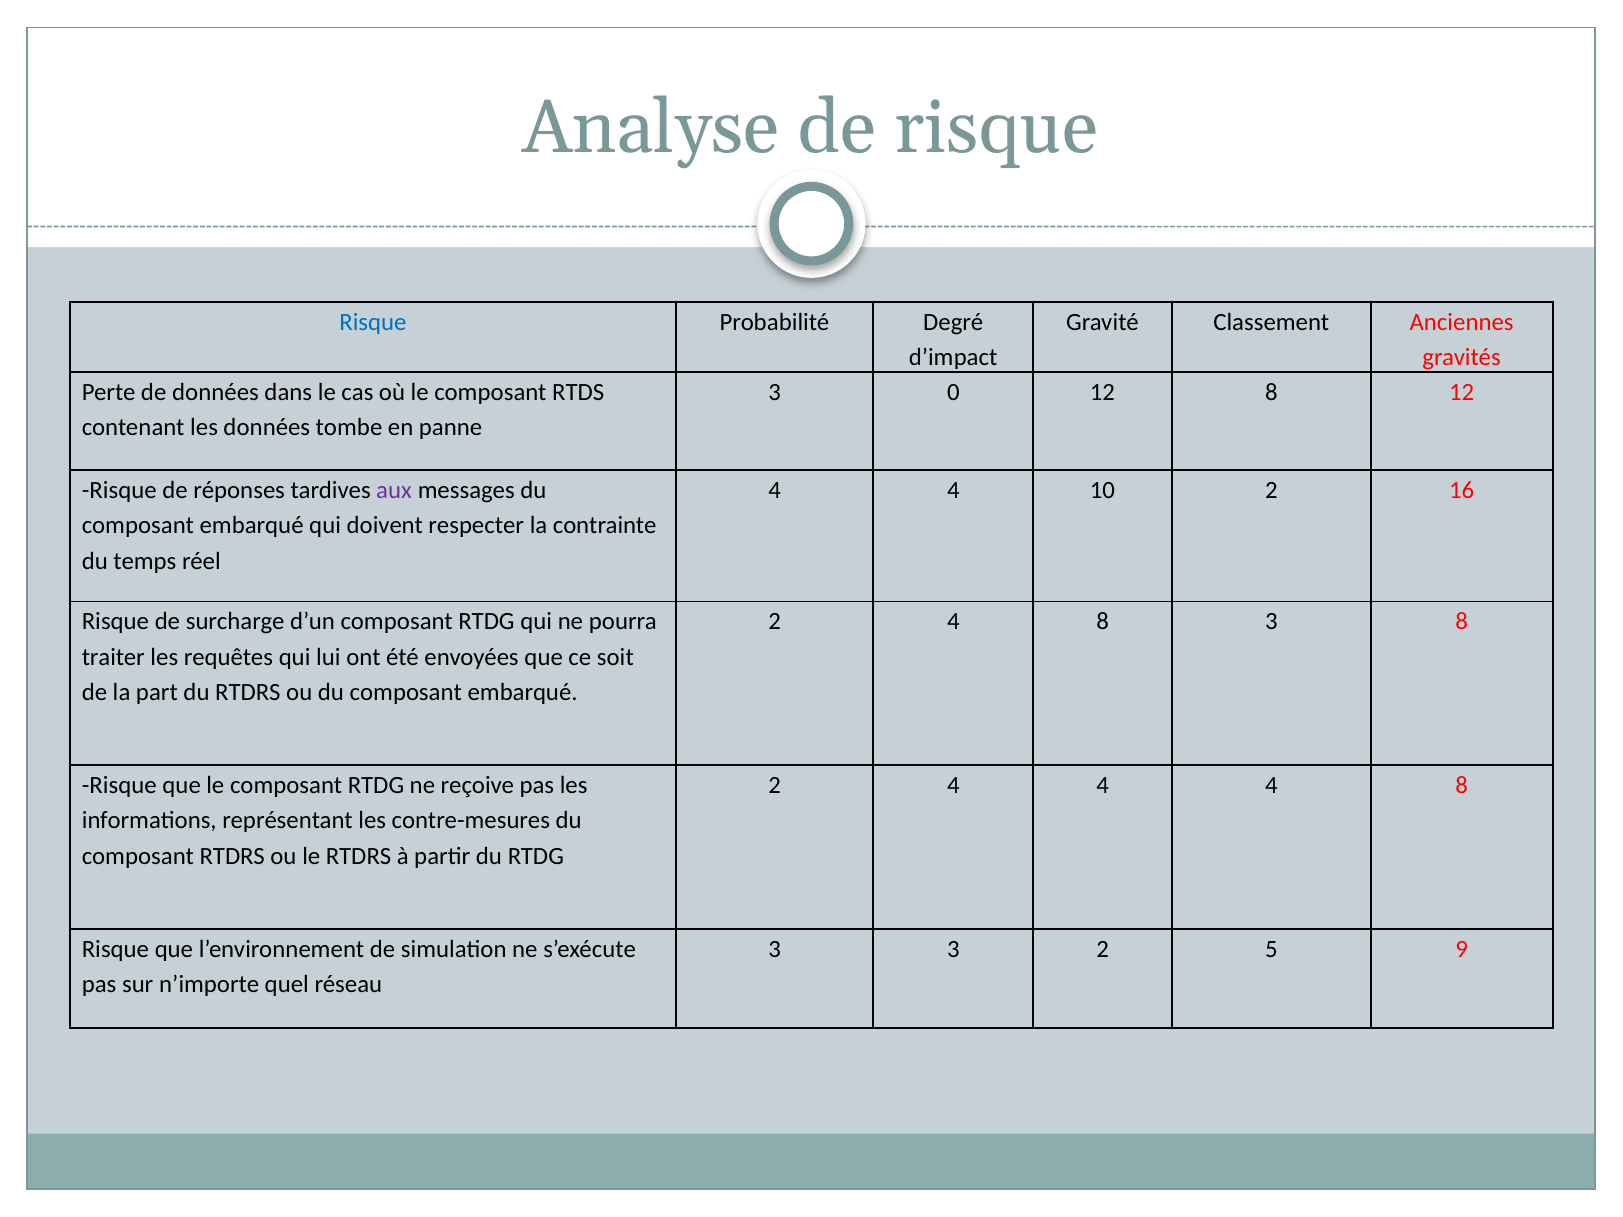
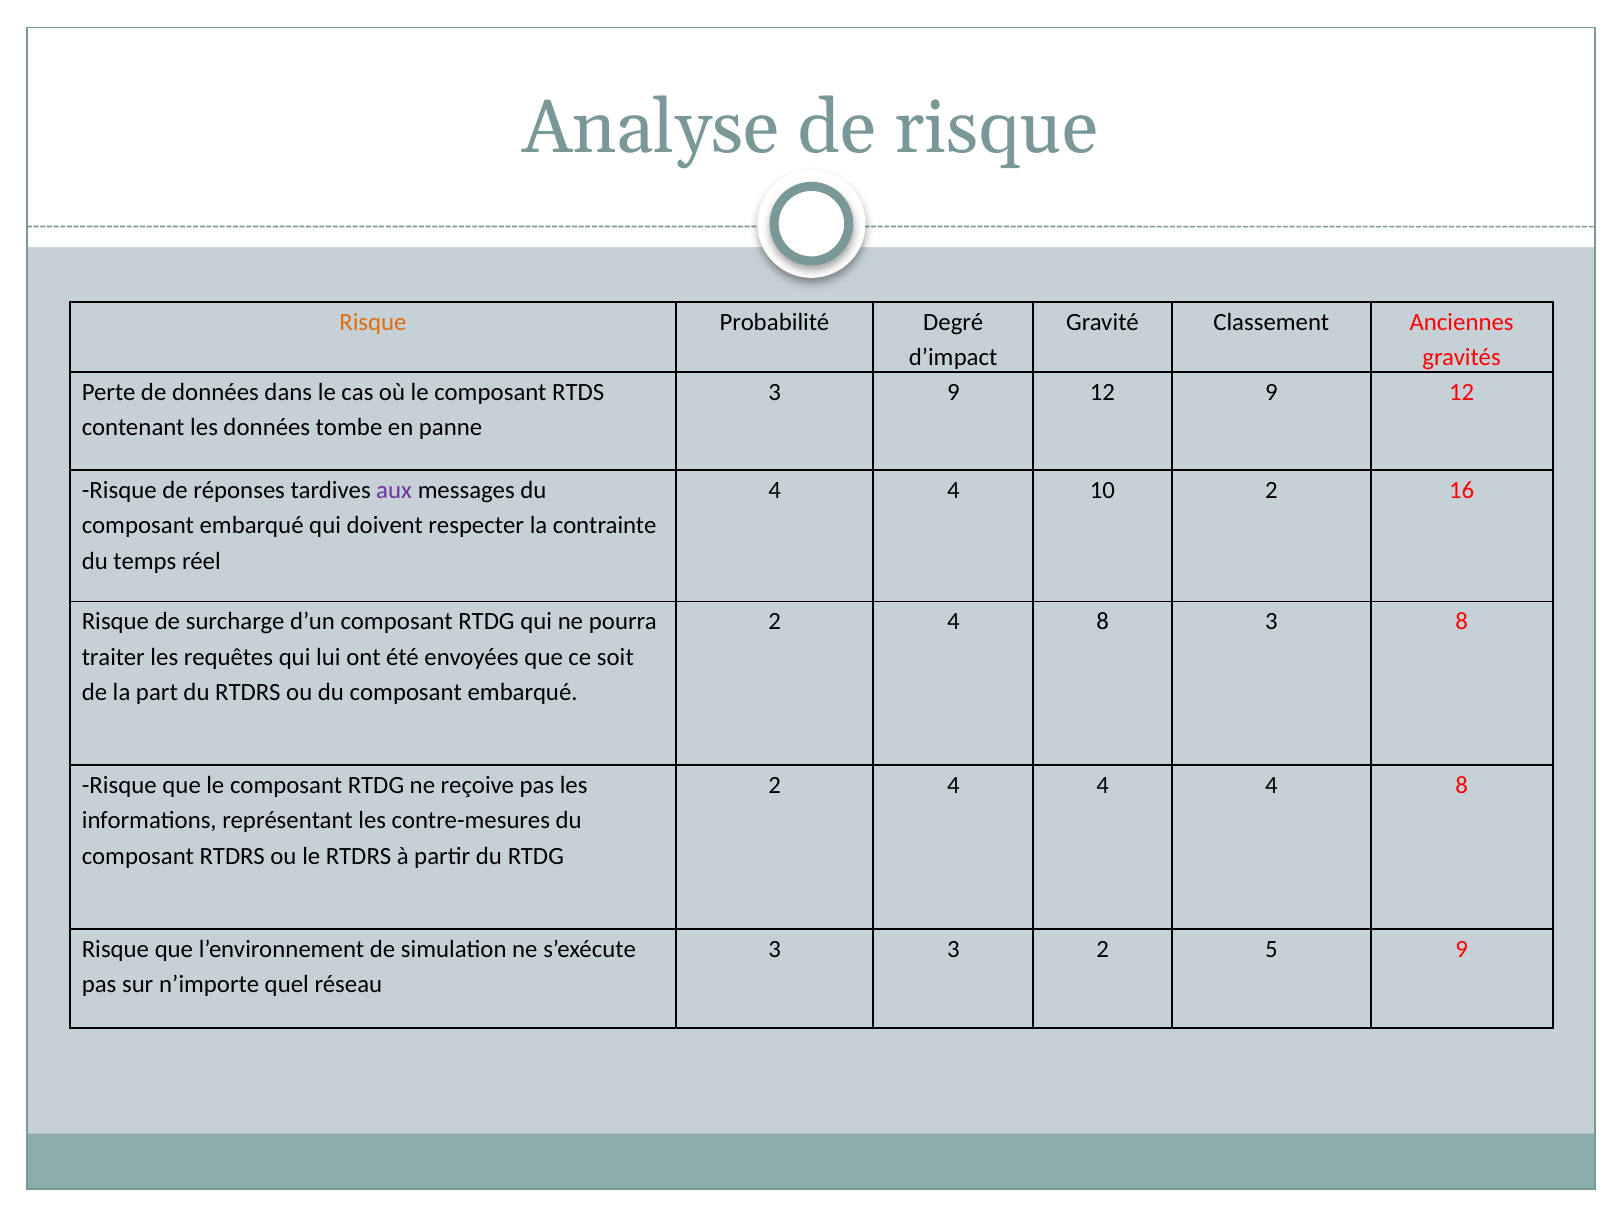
Risque at (373, 322) colour: blue -> orange
3 0: 0 -> 9
12 8: 8 -> 9
